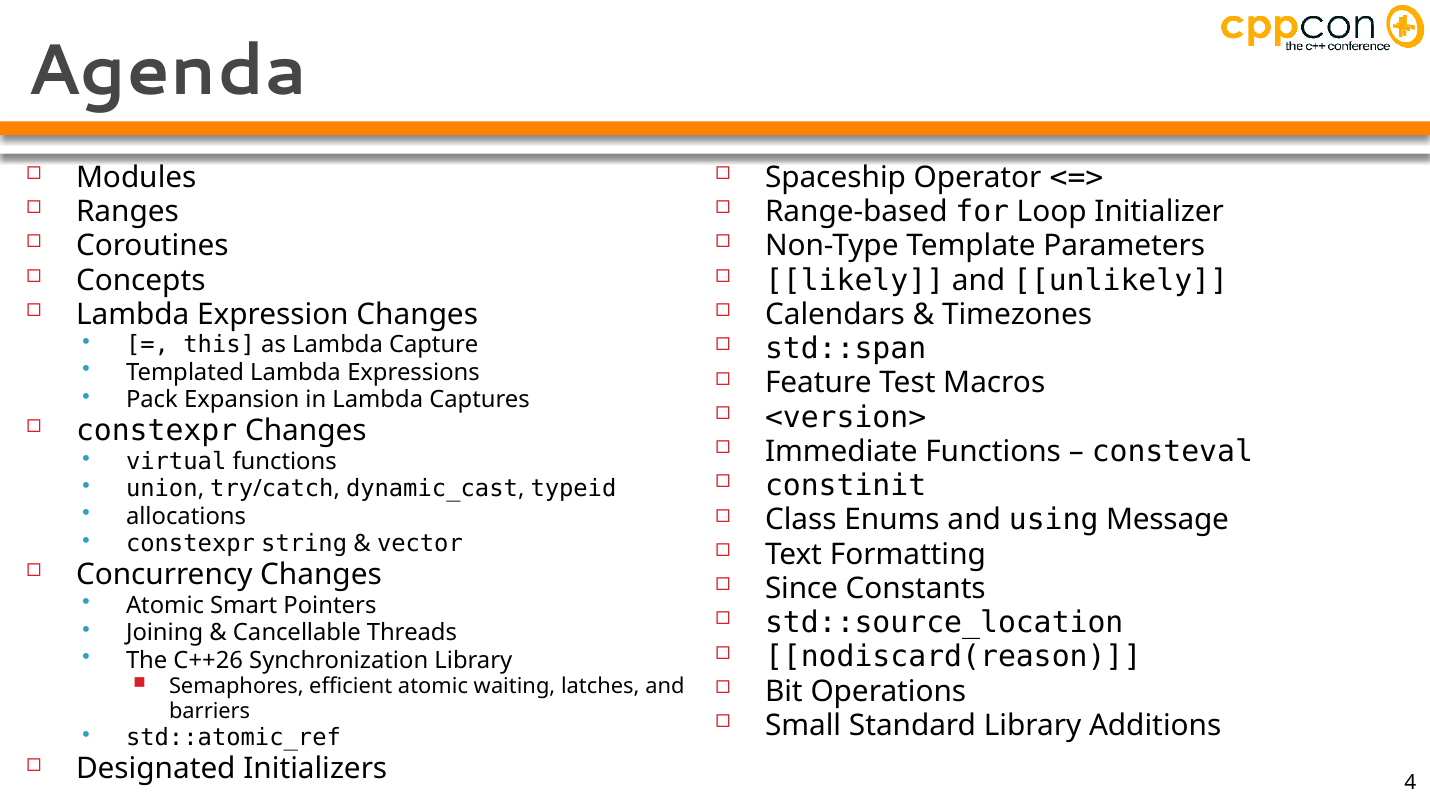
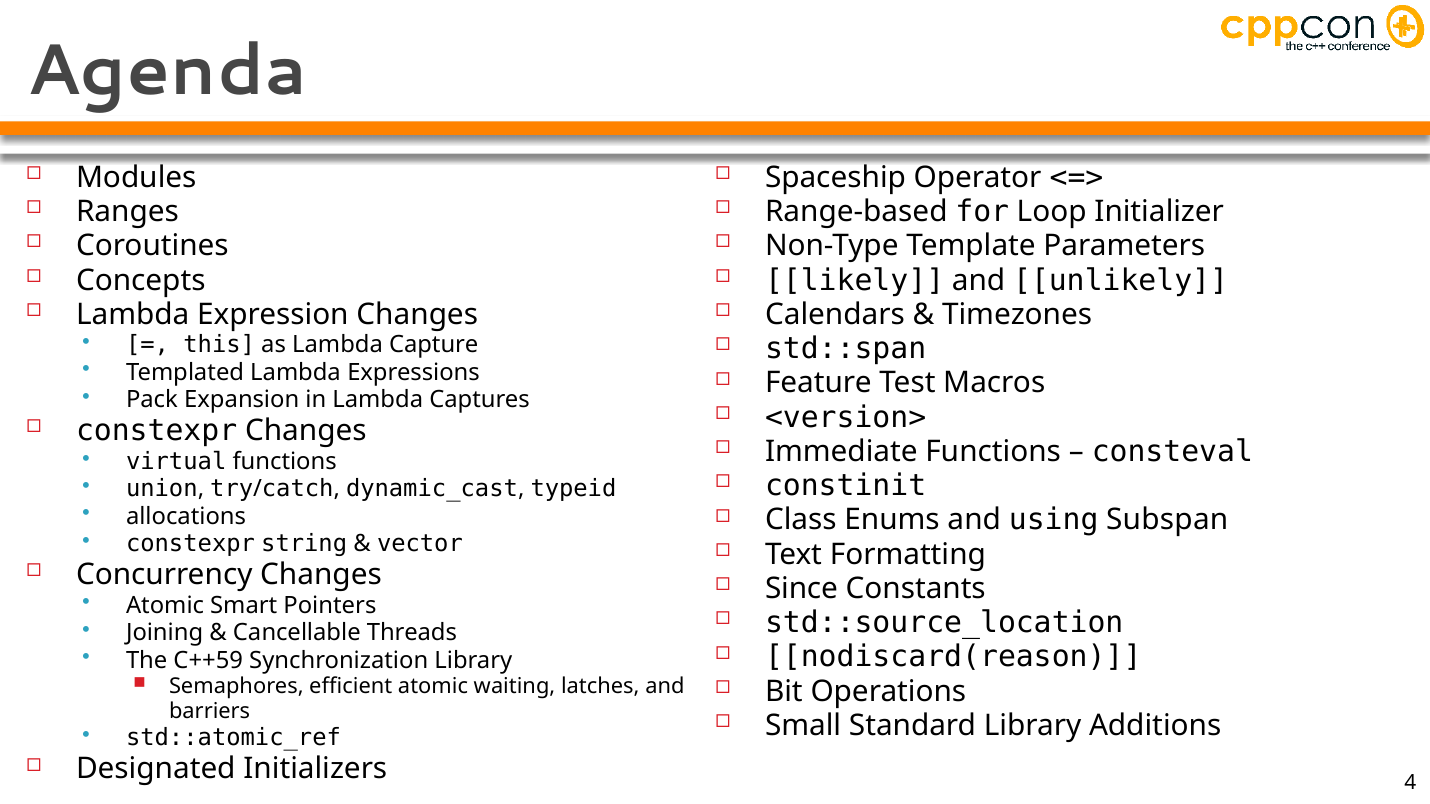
Message: Message -> Subspan
C++26: C++26 -> C++59
